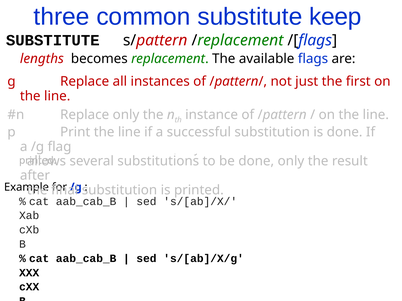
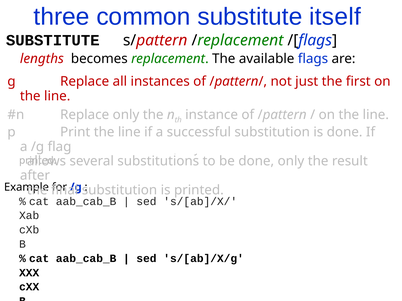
keep: keep -> itself
